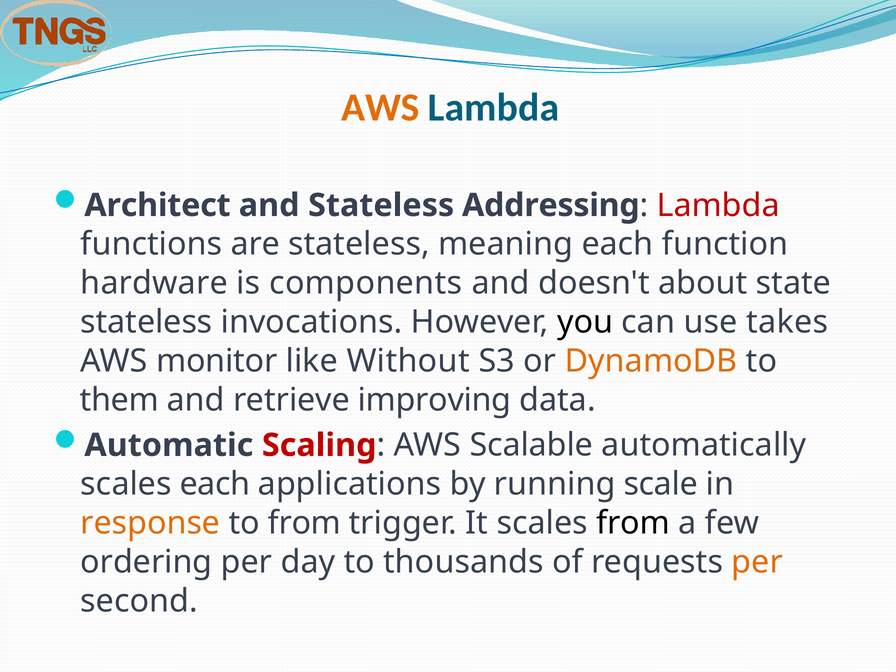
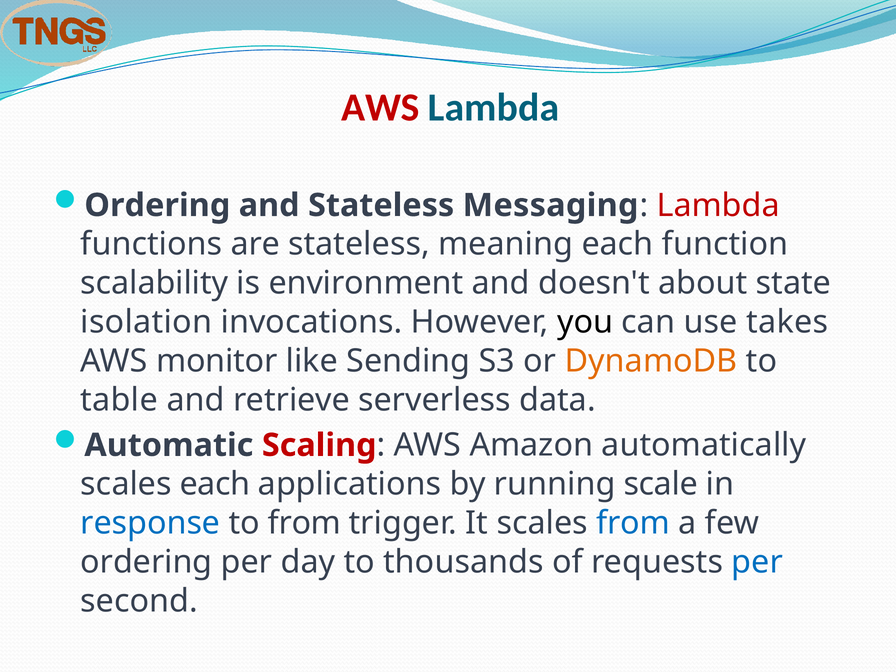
AWS at (380, 108) colour: orange -> red
Architect at (157, 205): Architect -> Ordering
Addressing: Addressing -> Messaging
hardware: hardware -> scalability
components: components -> environment
stateless at (146, 322): stateless -> isolation
Without: Without -> Sending
them: them -> table
improving: improving -> serverless
Scalable: Scalable -> Amazon
response colour: orange -> blue
from at (633, 523) colour: black -> blue
per at (757, 562) colour: orange -> blue
